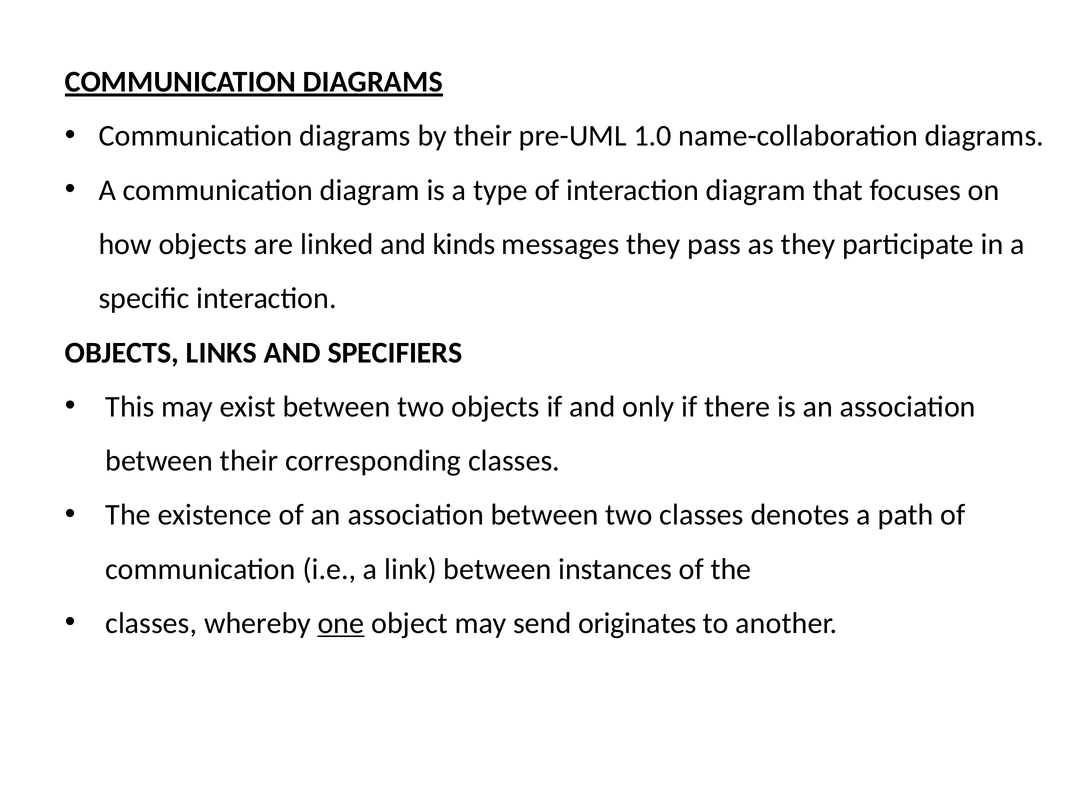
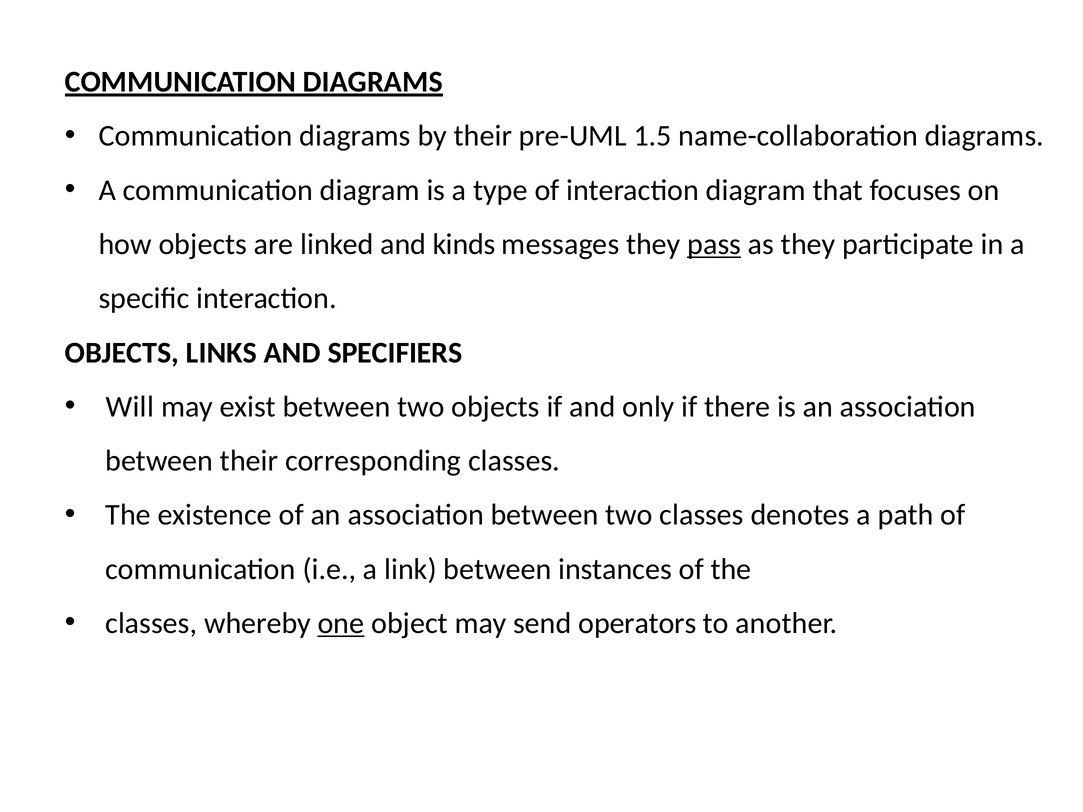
1.0: 1.0 -> 1.5
pass underline: none -> present
This: This -> Will
originates: originates -> operators
